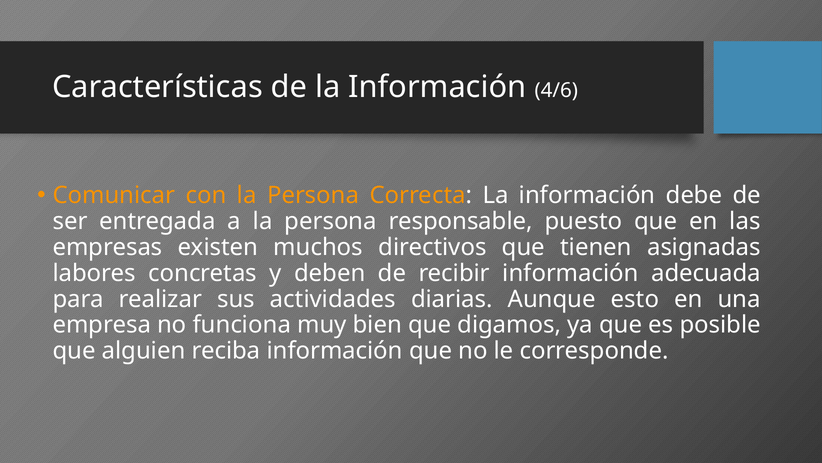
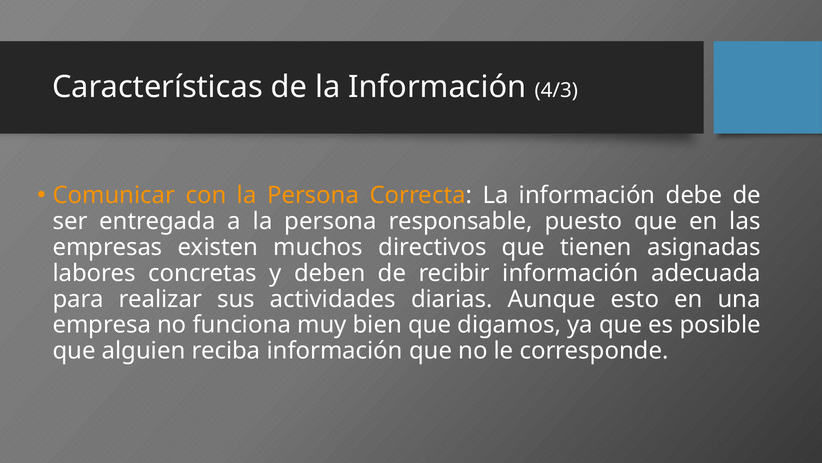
4/6: 4/6 -> 4/3
